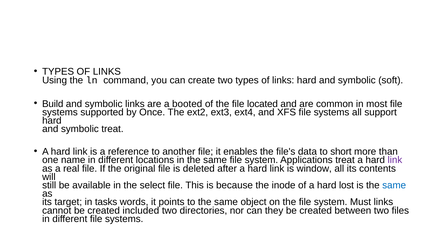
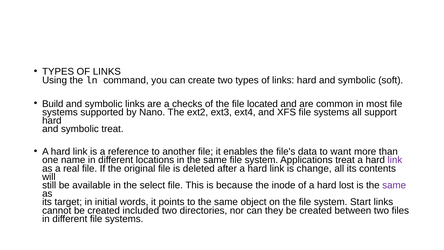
booted: booted -> checks
Once: Once -> Nano
short: short -> want
window: window -> change
same at (394, 185) colour: blue -> purple
tasks: tasks -> initial
Must: Must -> Start
